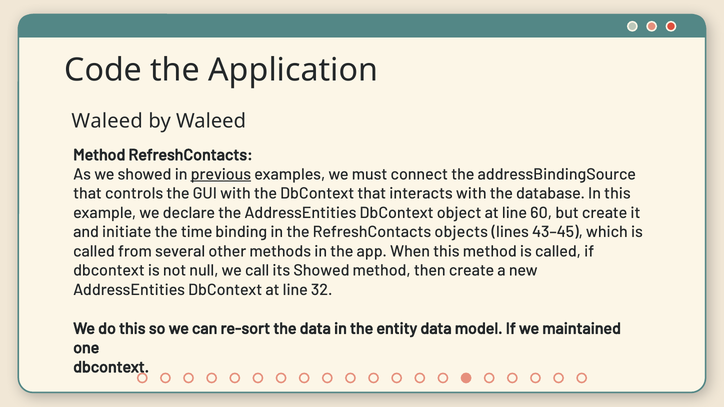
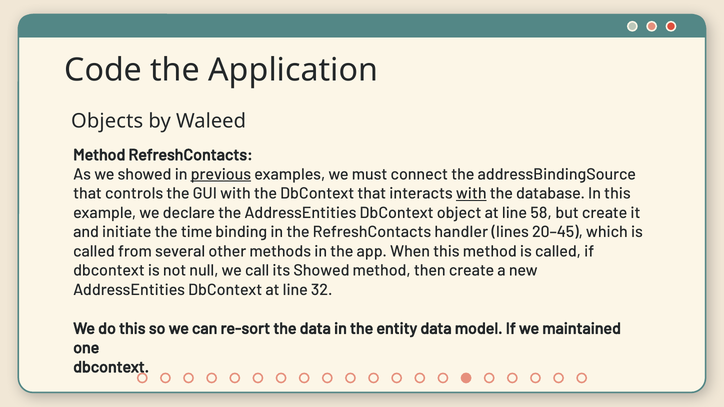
Waleed at (107, 121): Waleed -> Objects
with at (471, 194) underline: none -> present
60: 60 -> 58
objects: objects -> handler
43–45: 43–45 -> 20–45
